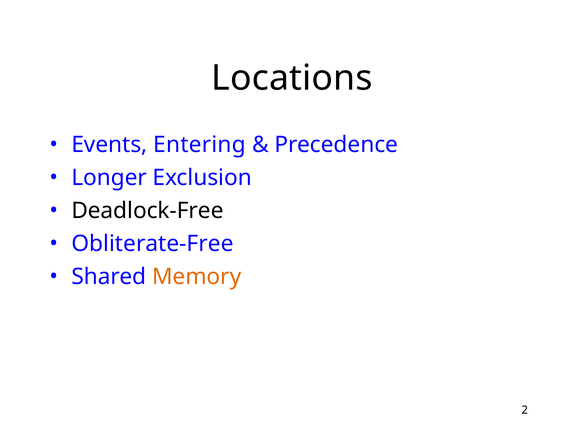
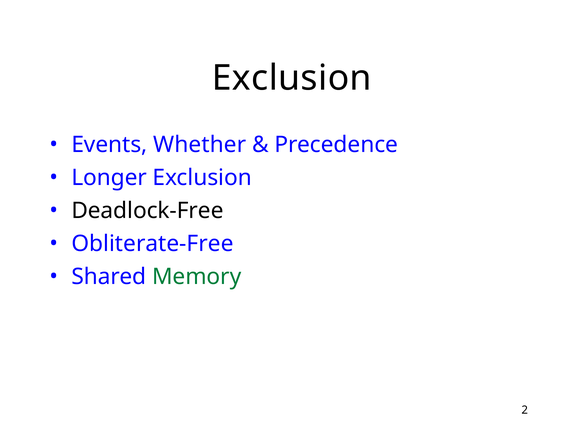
Locations at (292, 78): Locations -> Exclusion
Entering: Entering -> Whether
Memory colour: orange -> green
